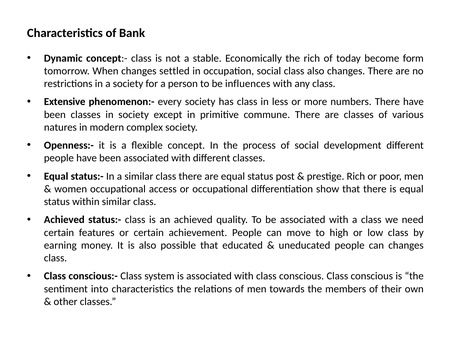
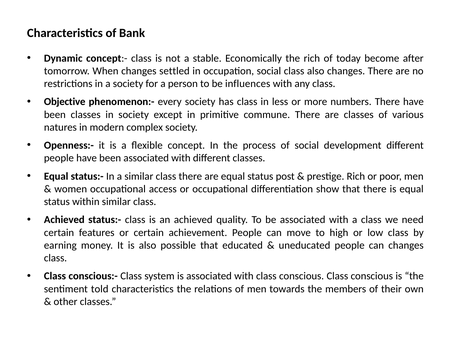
form: form -> after
Extensive: Extensive -> Objective
into: into -> told
